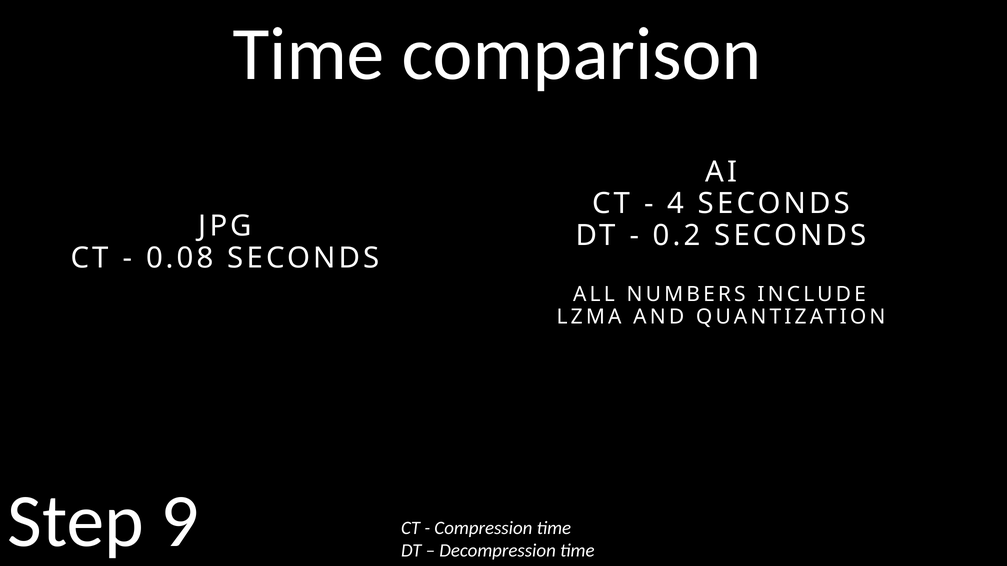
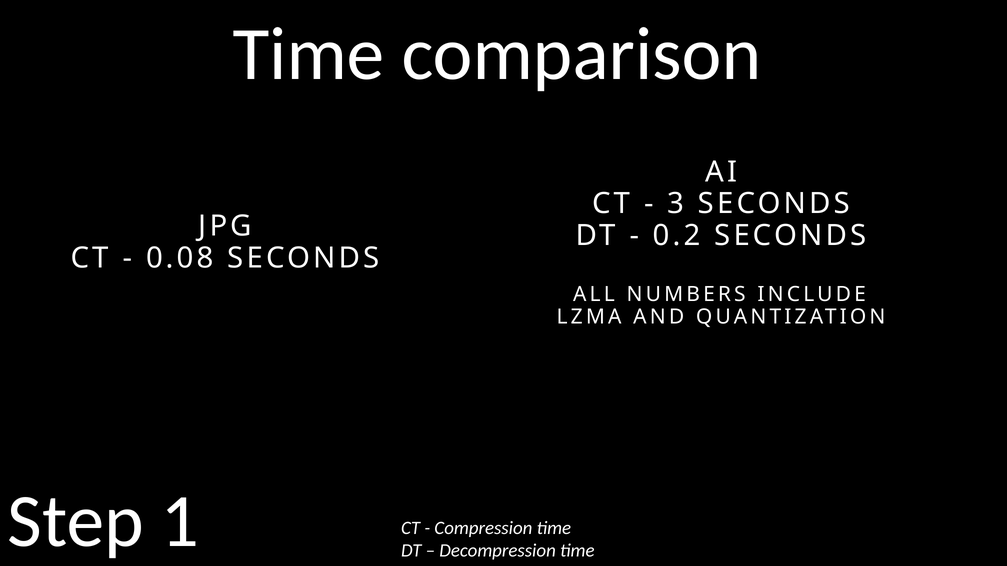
4: 4 -> 3
9: 9 -> 1
